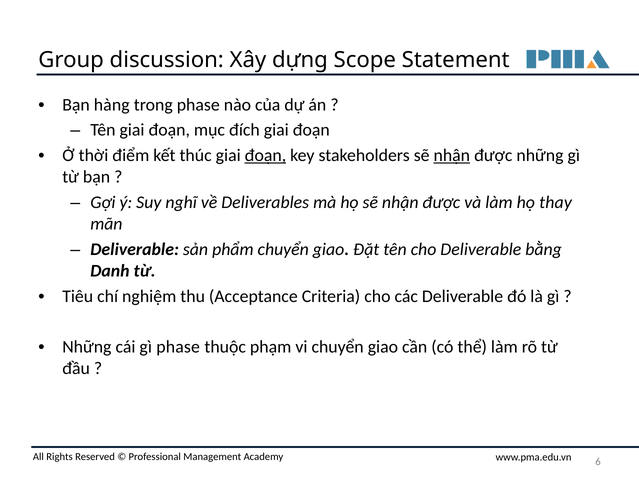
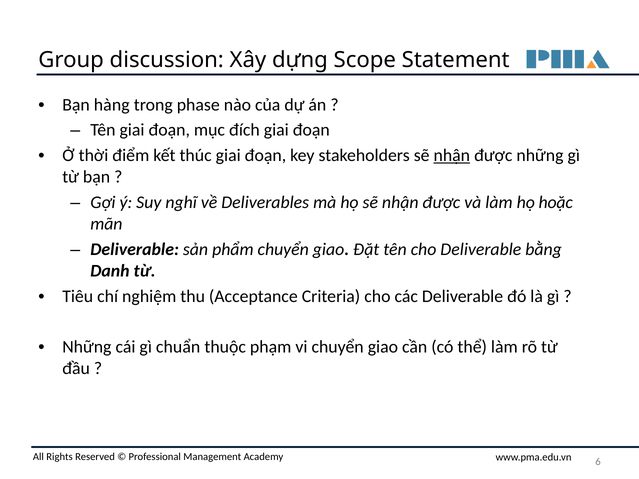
đoạn at (265, 155) underline: present -> none
thay: thay -> hoặc
gì phase: phase -> chuẩn
